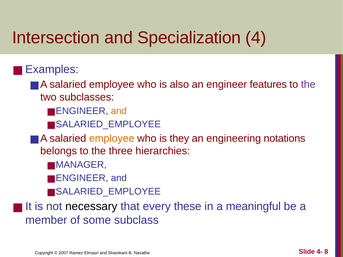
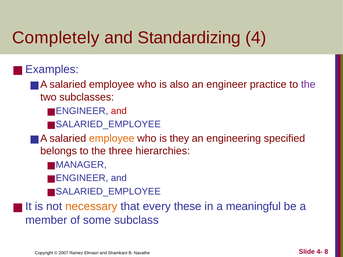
Intersection: Intersection -> Completely
Specialization: Specialization -> Standardizing
features: features -> practice
and at (119, 111) colour: orange -> red
notations: notations -> specified
necessary colour: black -> orange
